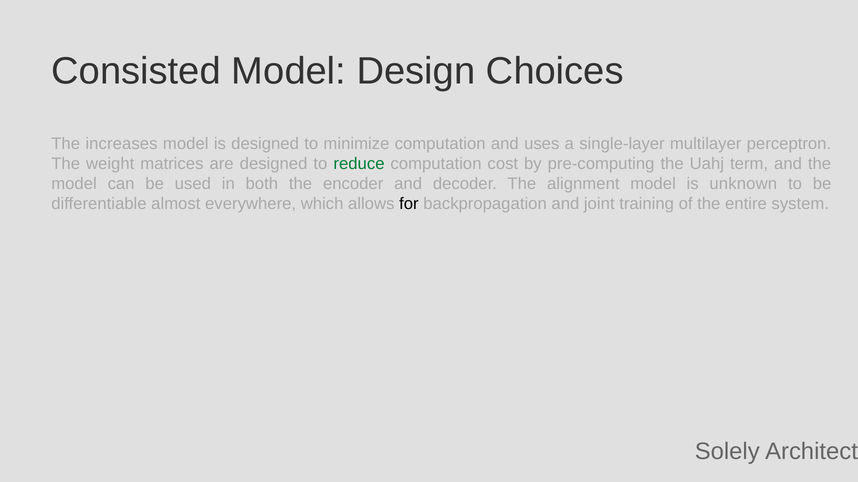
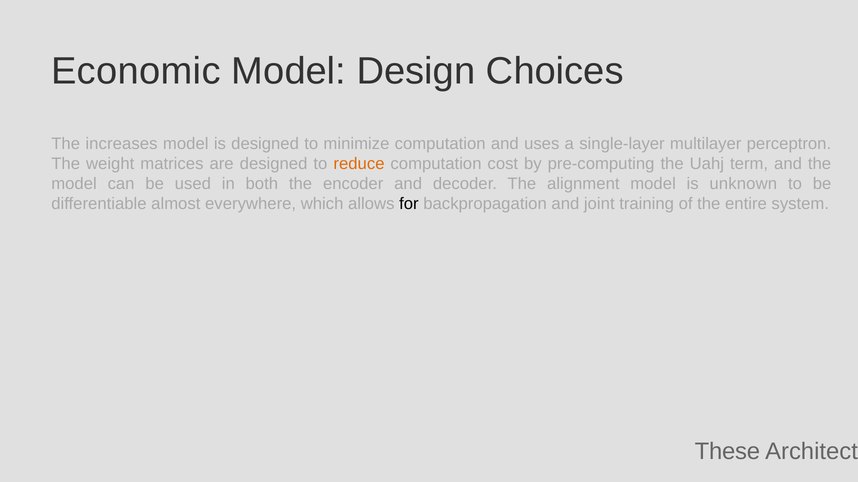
Consisted: Consisted -> Economic
reduce colour: green -> orange
Solely: Solely -> These
